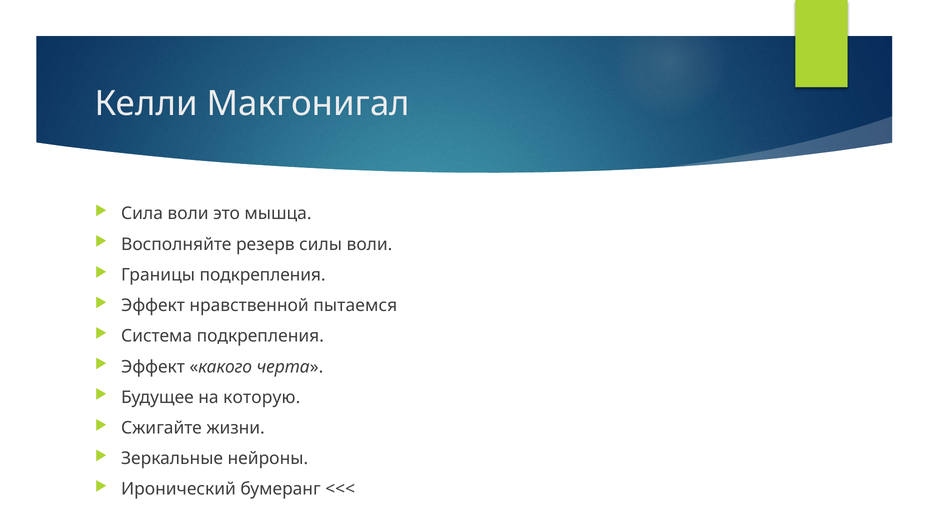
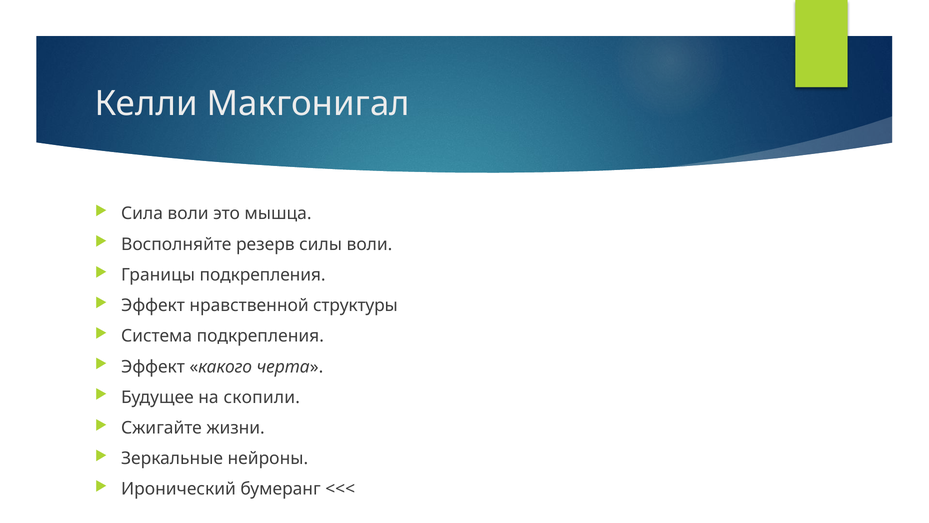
пытаемся: пытаемся -> структуры
которую: которую -> скопили
